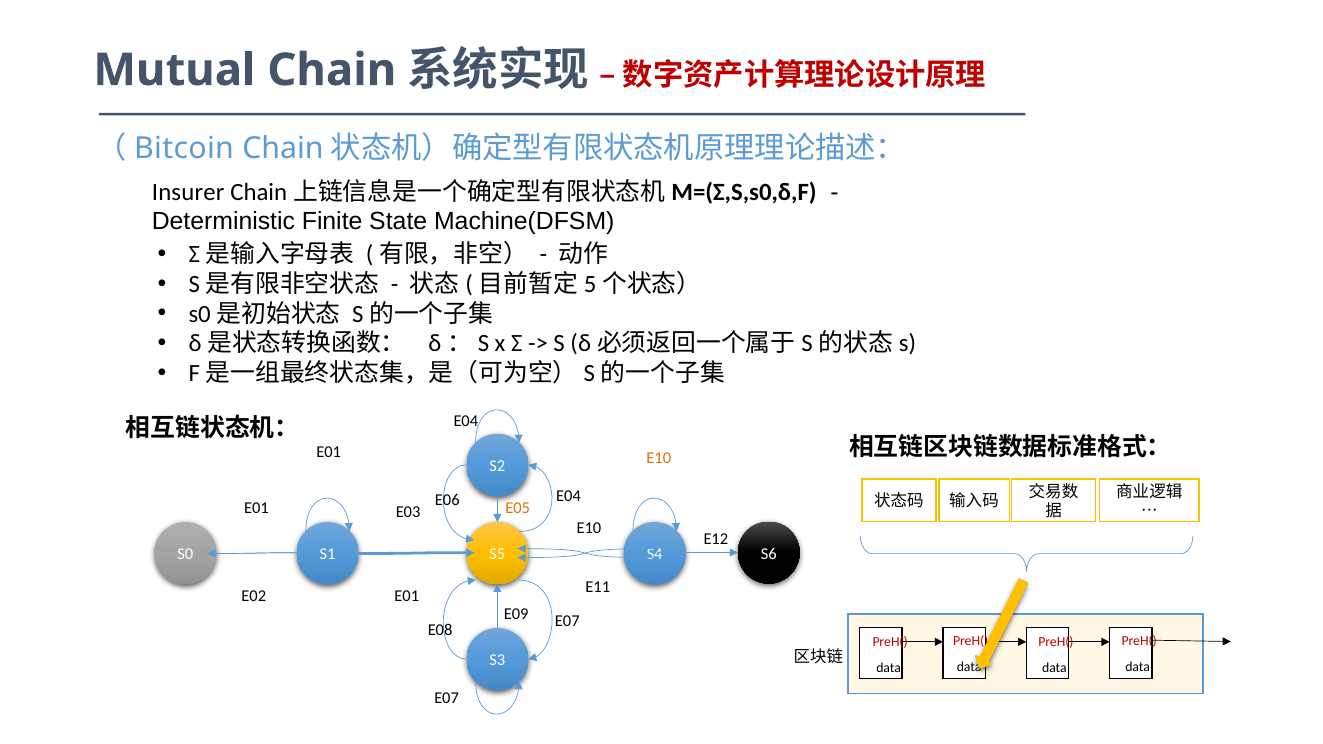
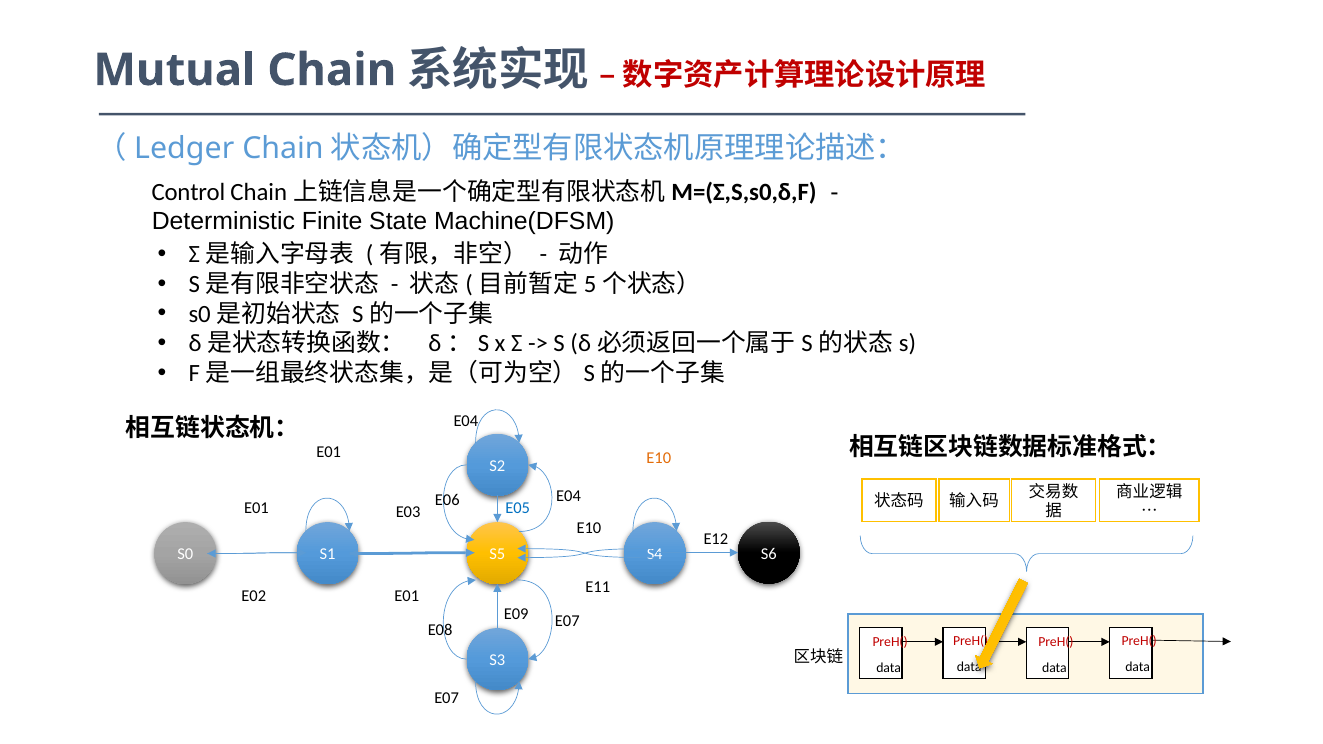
Bitcoin: Bitcoin -> Ledger
Insurer: Insurer -> Control
E05 colour: orange -> blue
